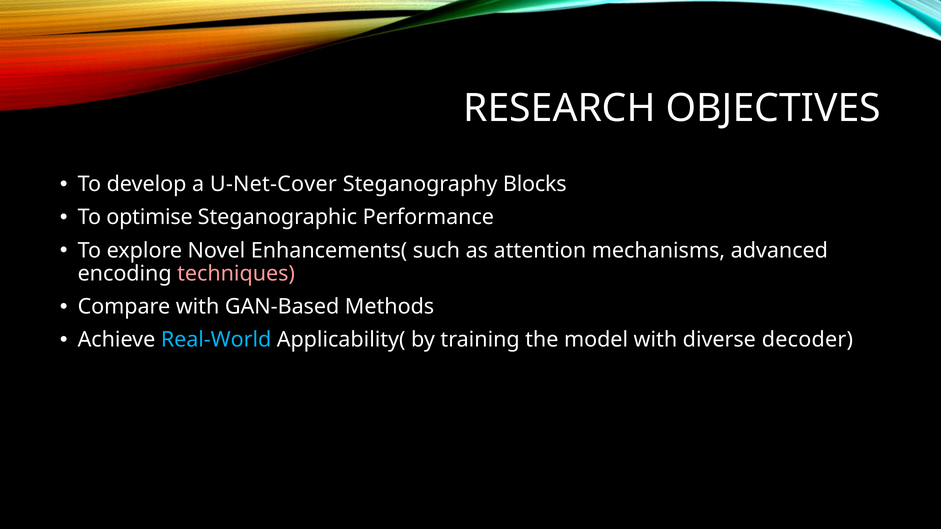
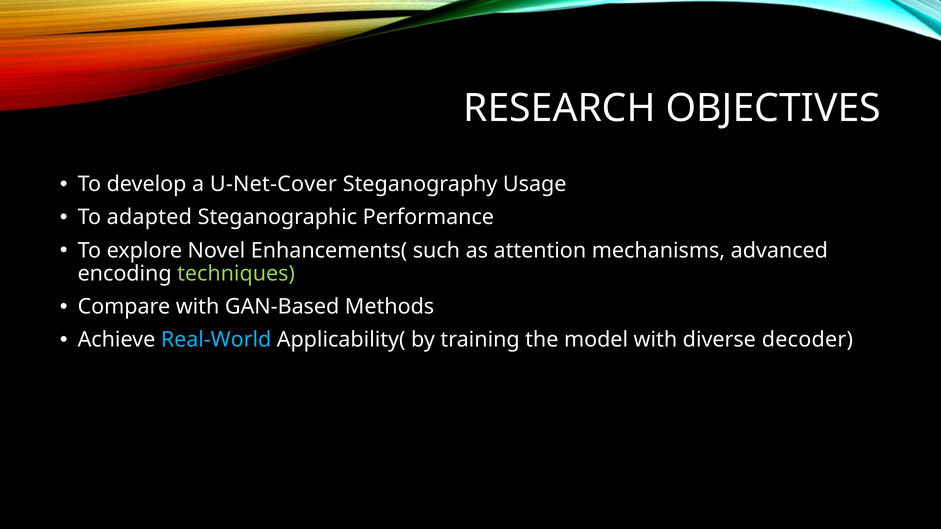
Blocks: Blocks -> Usage
optimise: optimise -> adapted
techniques colour: pink -> light green
